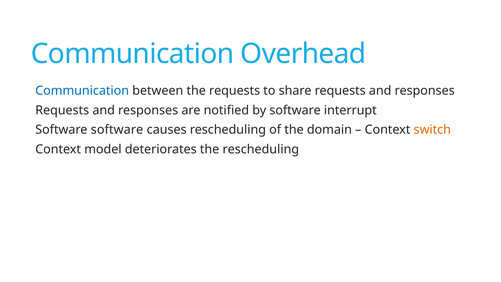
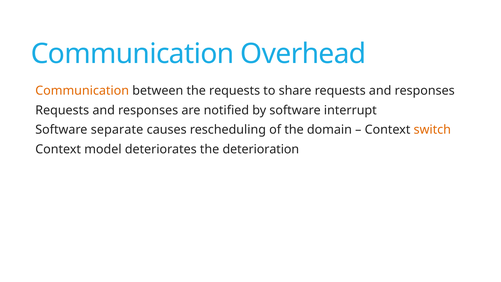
Communication at (82, 91) colour: blue -> orange
Software software: software -> separate
the rescheduling: rescheduling -> deterioration
